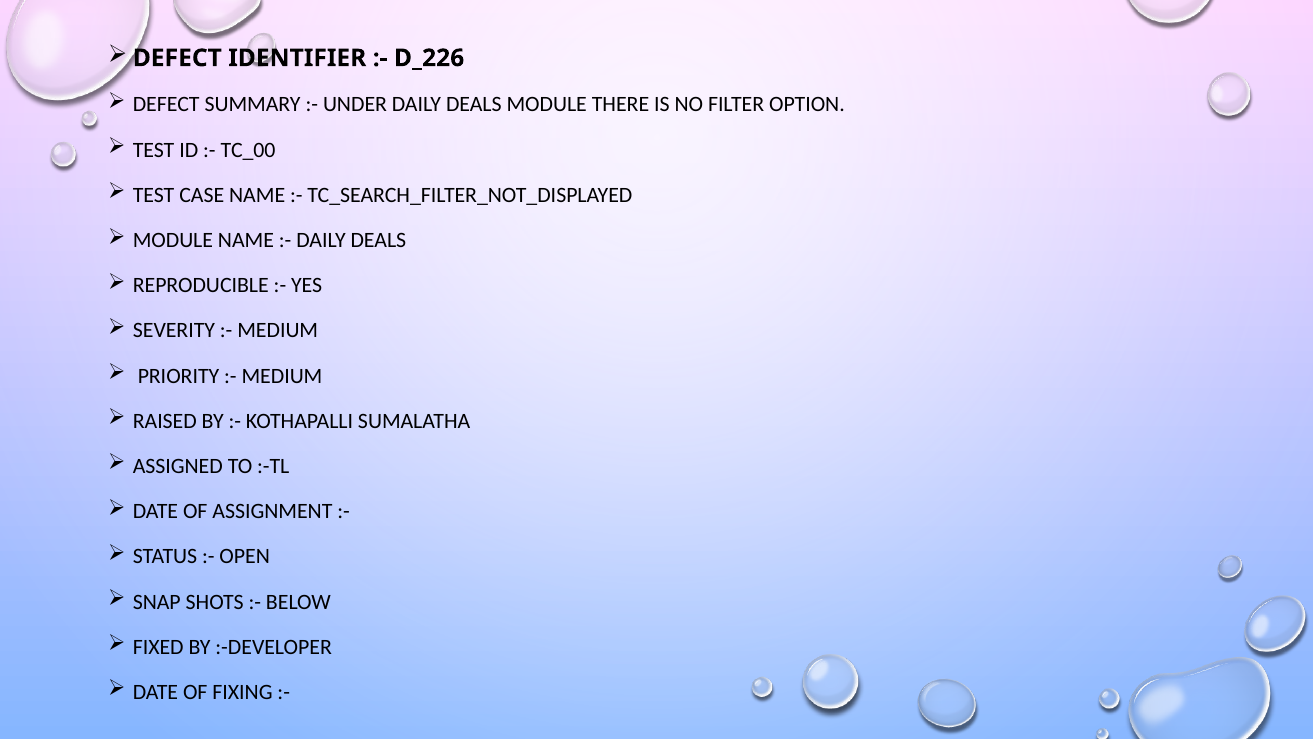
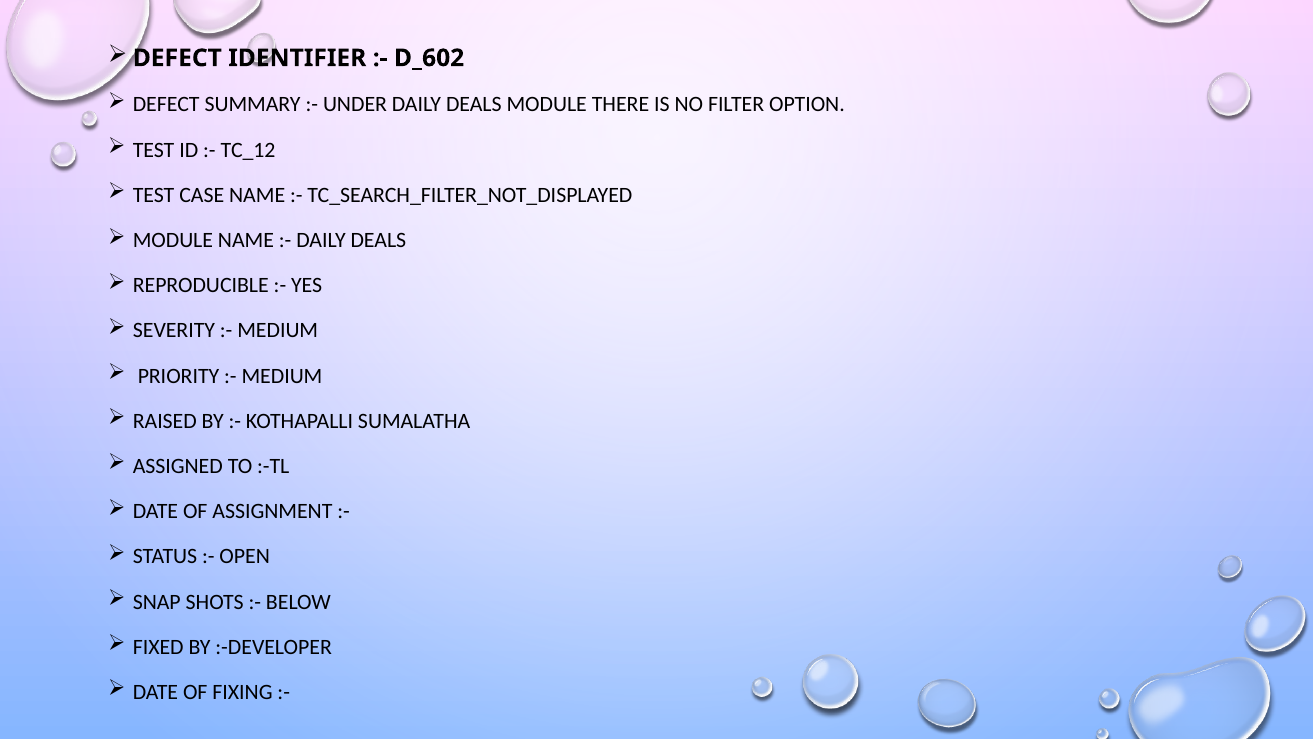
D_226: D_226 -> D_602
TC_00: TC_00 -> TC_12
